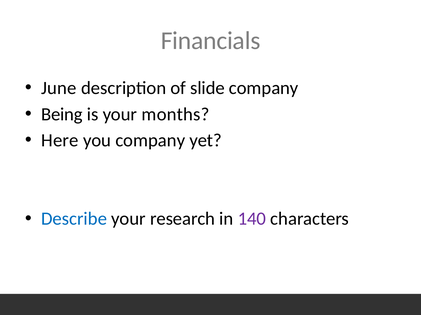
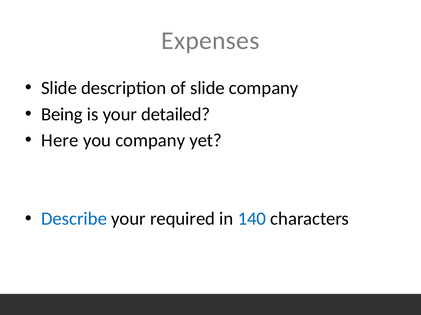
Financials: Financials -> Expenses
June at (59, 88): June -> Slide
months: months -> detailed
research: research -> required
140 colour: purple -> blue
